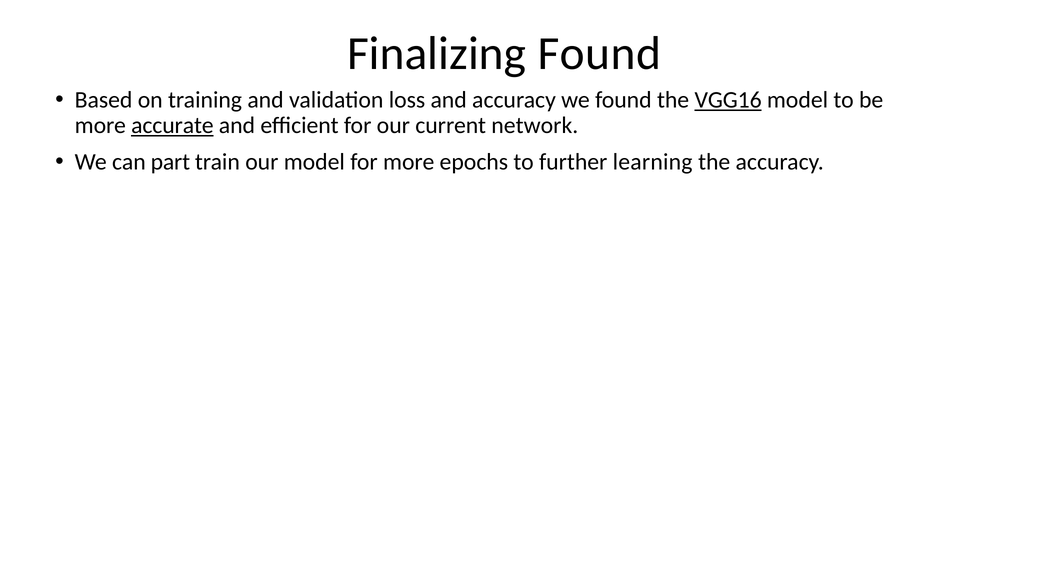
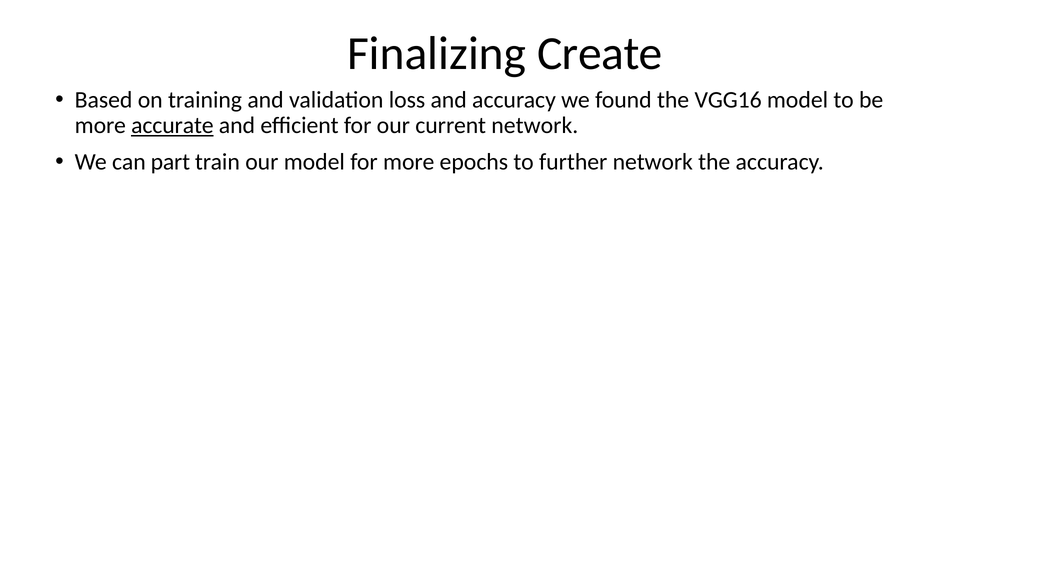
Finalizing Found: Found -> Create
VGG16 underline: present -> none
further learning: learning -> network
